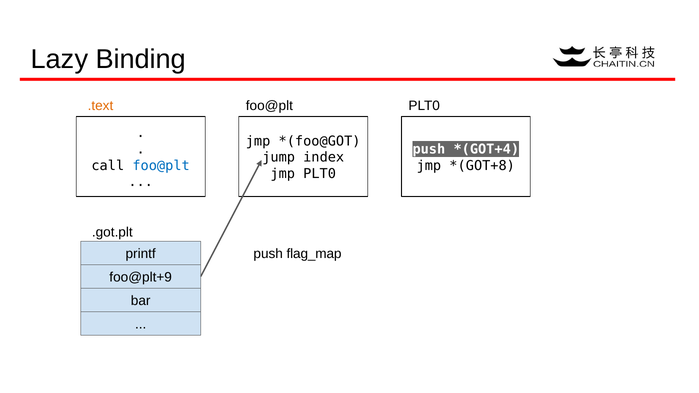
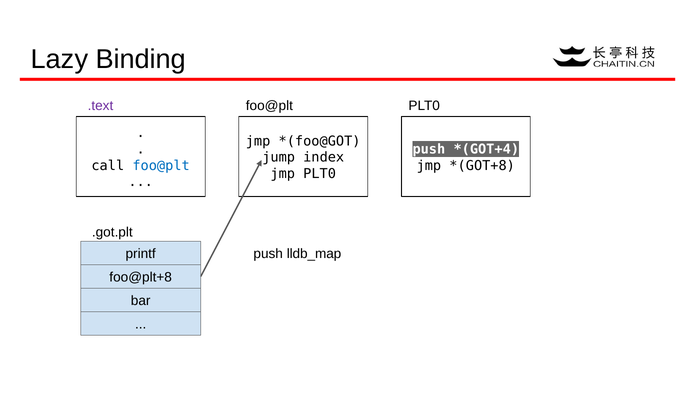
.text colour: orange -> purple
flag_map: flag_map -> lldb_map
foo@plt+9: foo@plt+9 -> foo@plt+8
